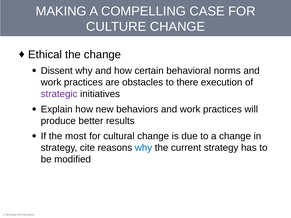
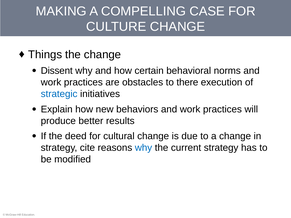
Ethical: Ethical -> Things
strategic colour: purple -> blue
most: most -> deed
